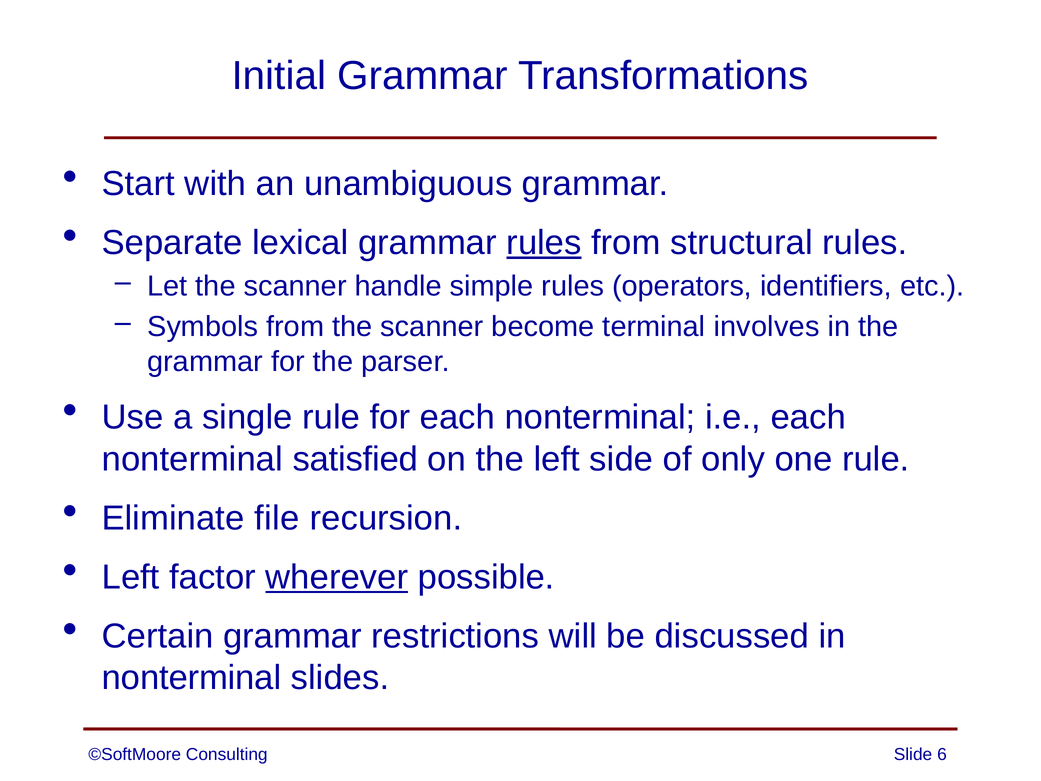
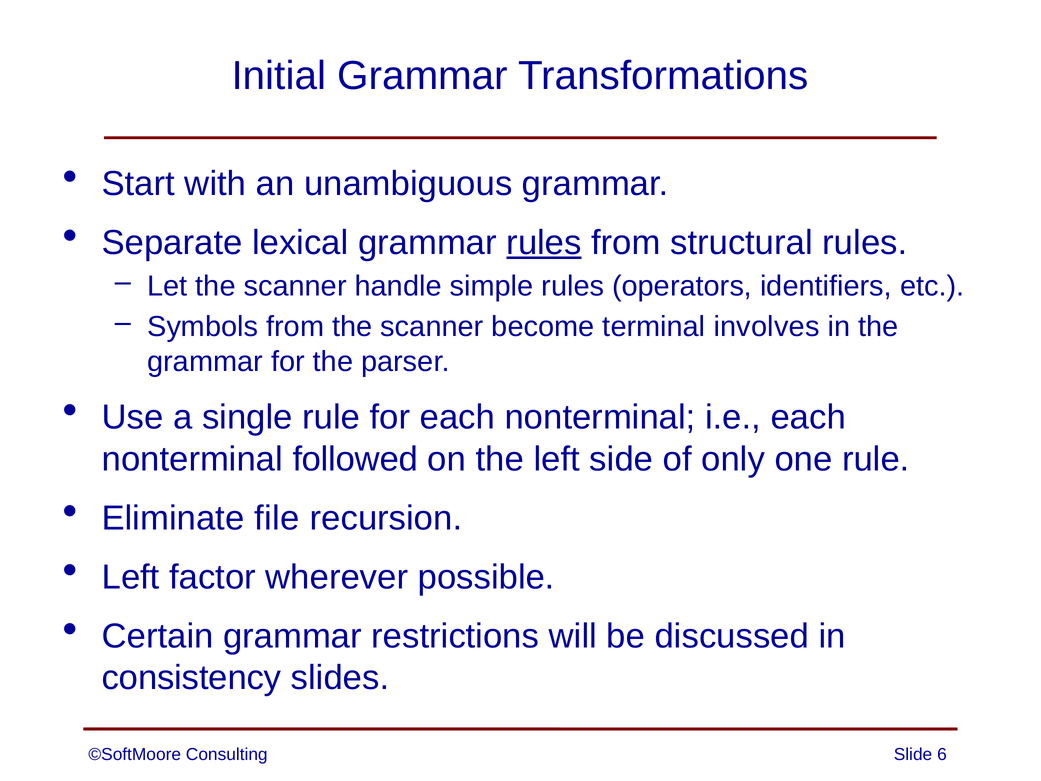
satisfied: satisfied -> followed
wherever underline: present -> none
nonterminal at (192, 678): nonterminal -> consistency
